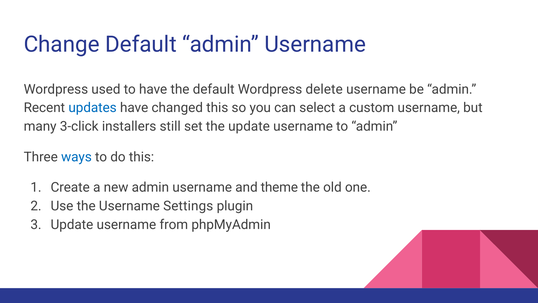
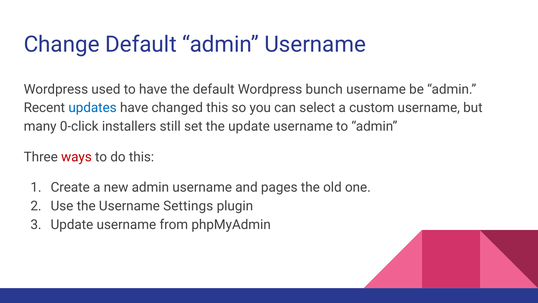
delete: delete -> bunch
3-click: 3-click -> 0-click
ways colour: blue -> red
theme: theme -> pages
